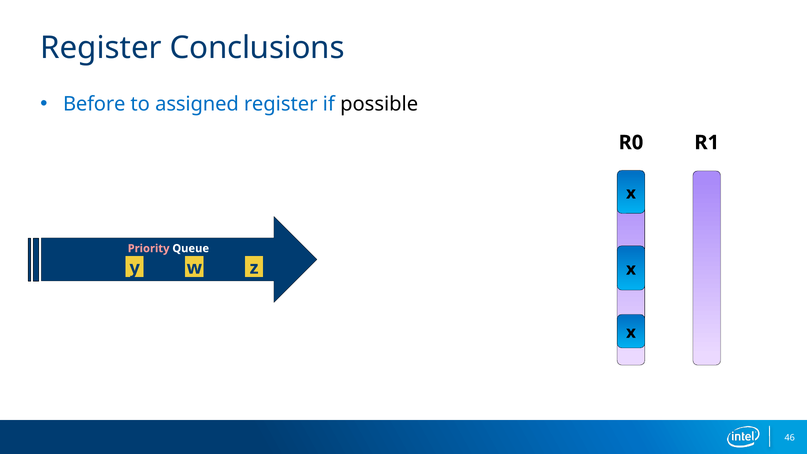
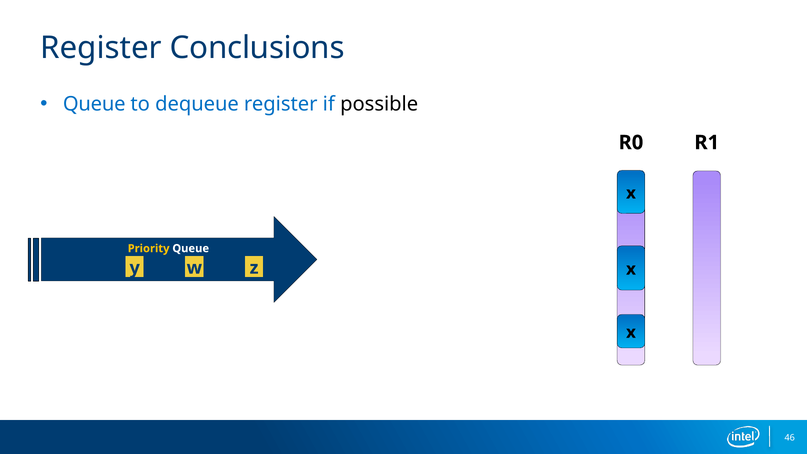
Before at (94, 104): Before -> Queue
assigned: assigned -> dequeue
Priority colour: pink -> yellow
